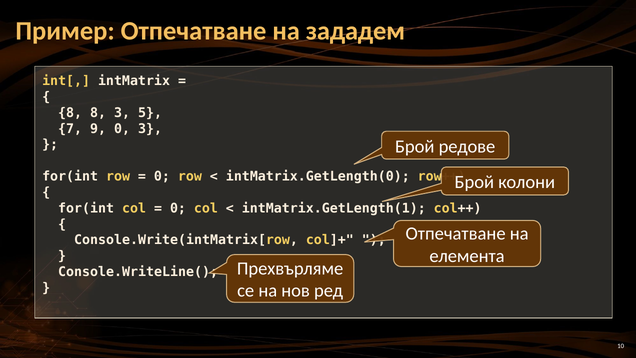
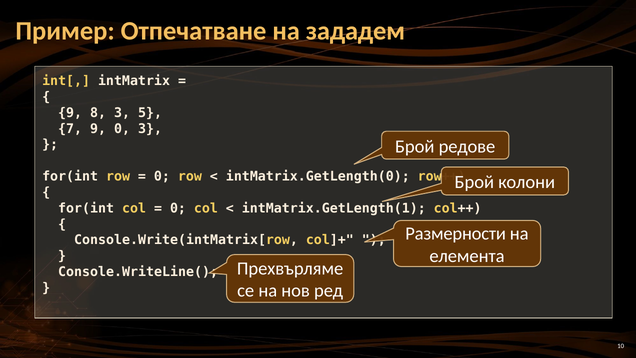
8 at (70, 113): 8 -> 9
Отпечатване at (456, 234): Отпечатване -> Размерности
